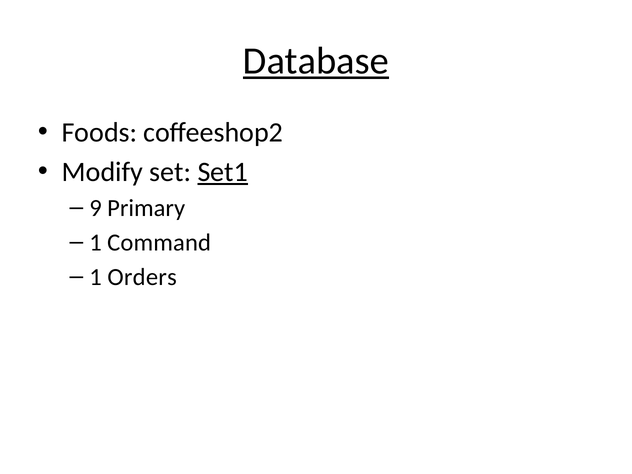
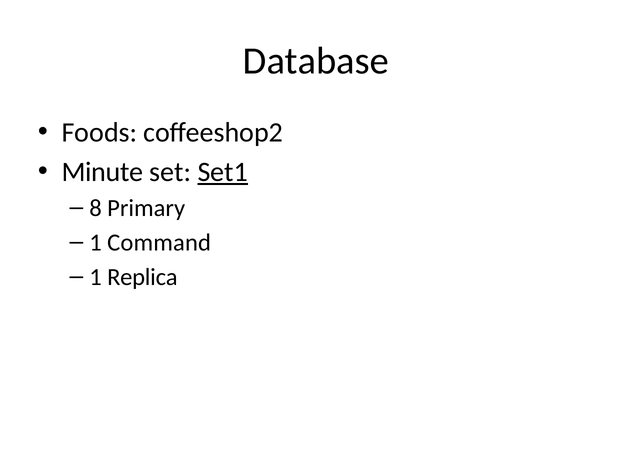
Database underline: present -> none
Modify: Modify -> Minute
9: 9 -> 8
Orders: Orders -> Replica
